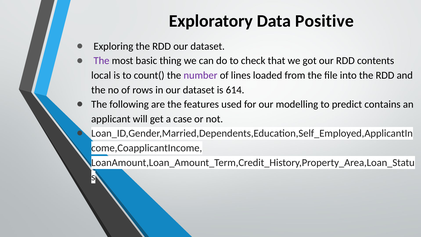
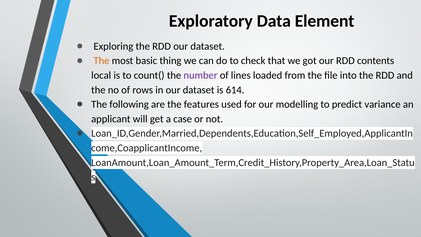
Positive: Positive -> Element
The at (101, 61) colour: purple -> orange
contains: contains -> variance
